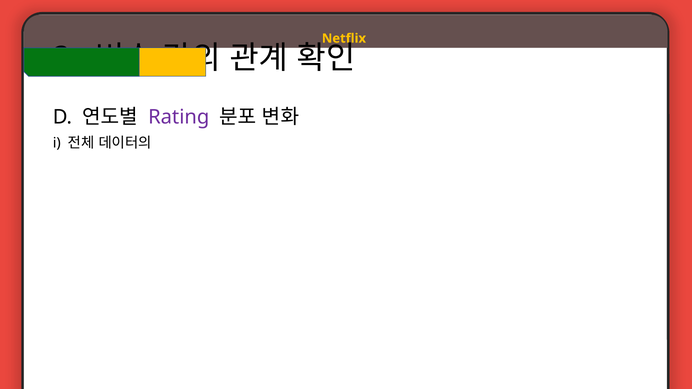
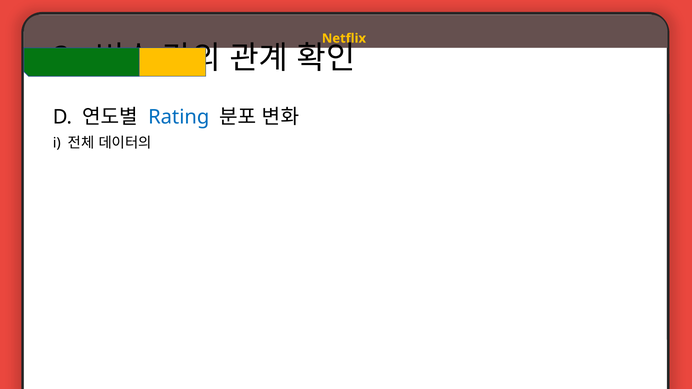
Rating colour: purple -> blue
